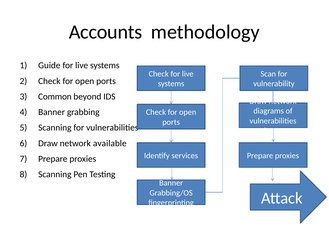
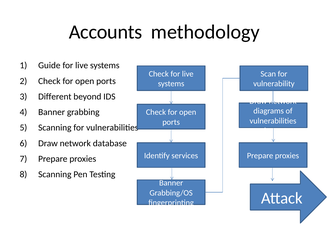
Common: Common -> Different
available: available -> database
